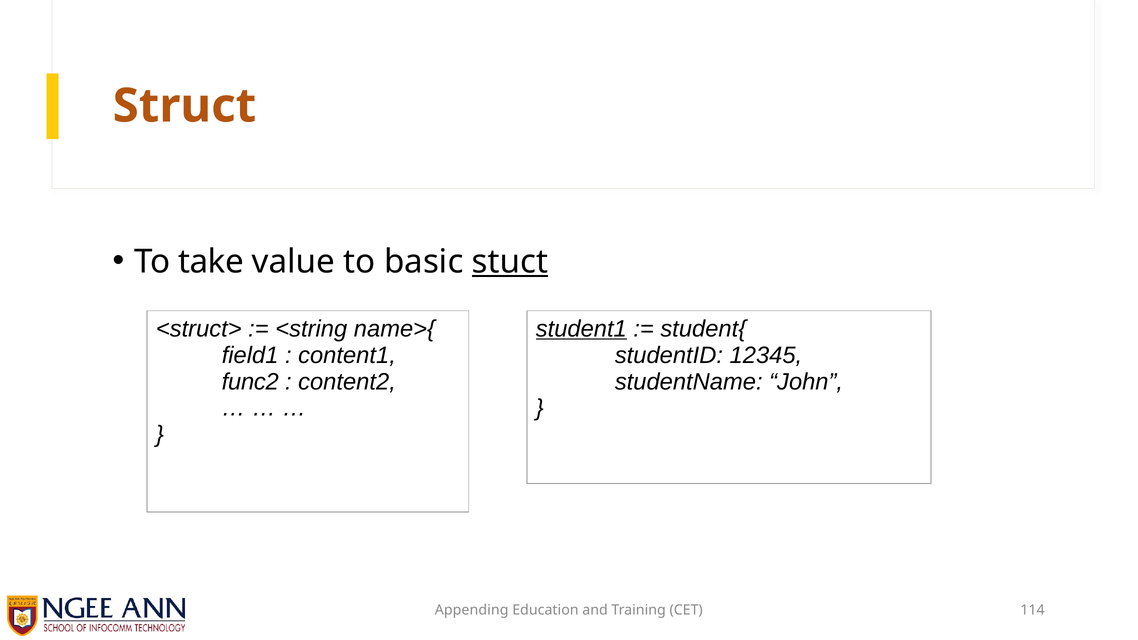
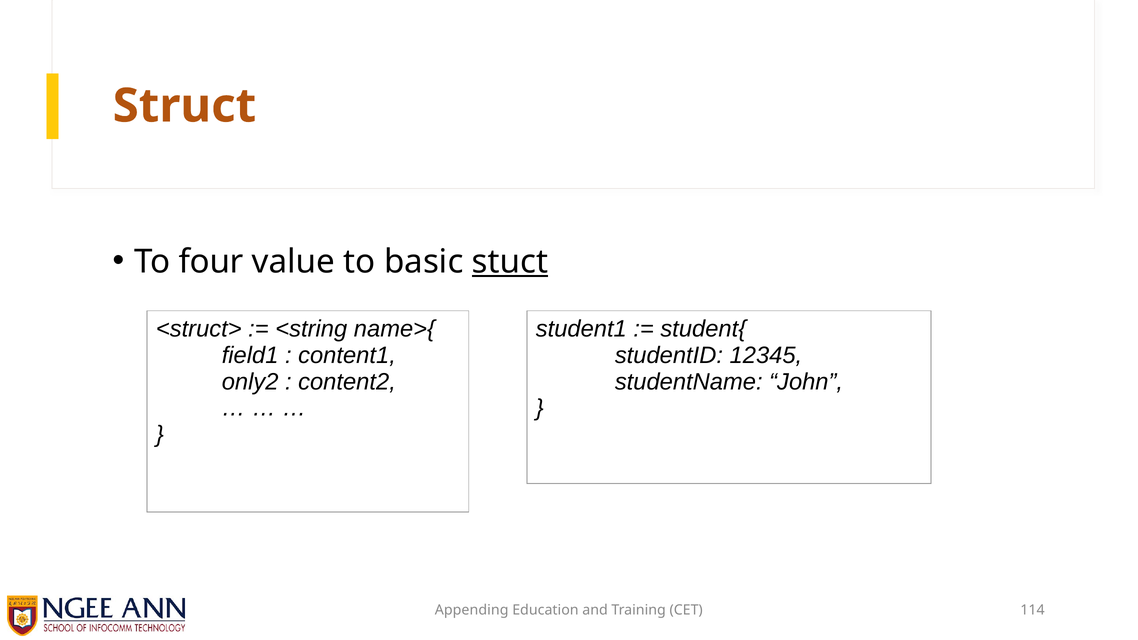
take: take -> four
student1 underline: present -> none
func2: func2 -> only2
